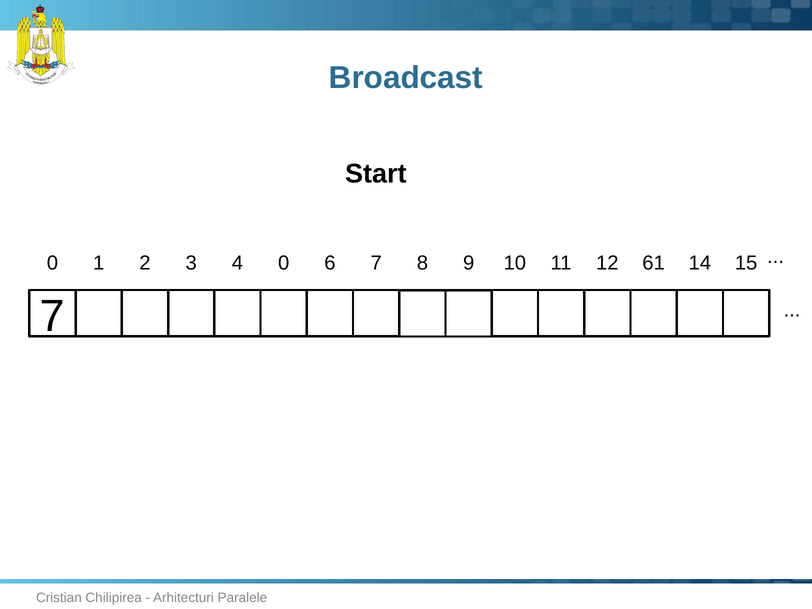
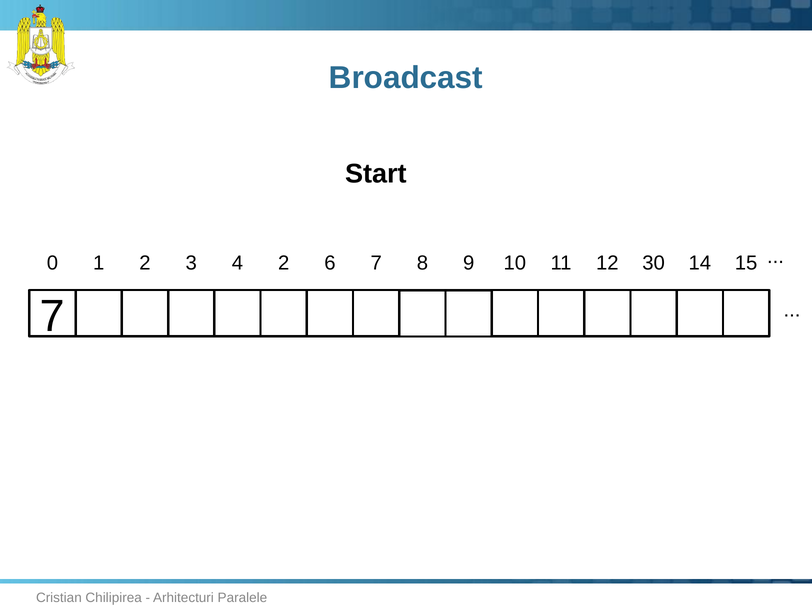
4 0: 0 -> 2
61: 61 -> 30
